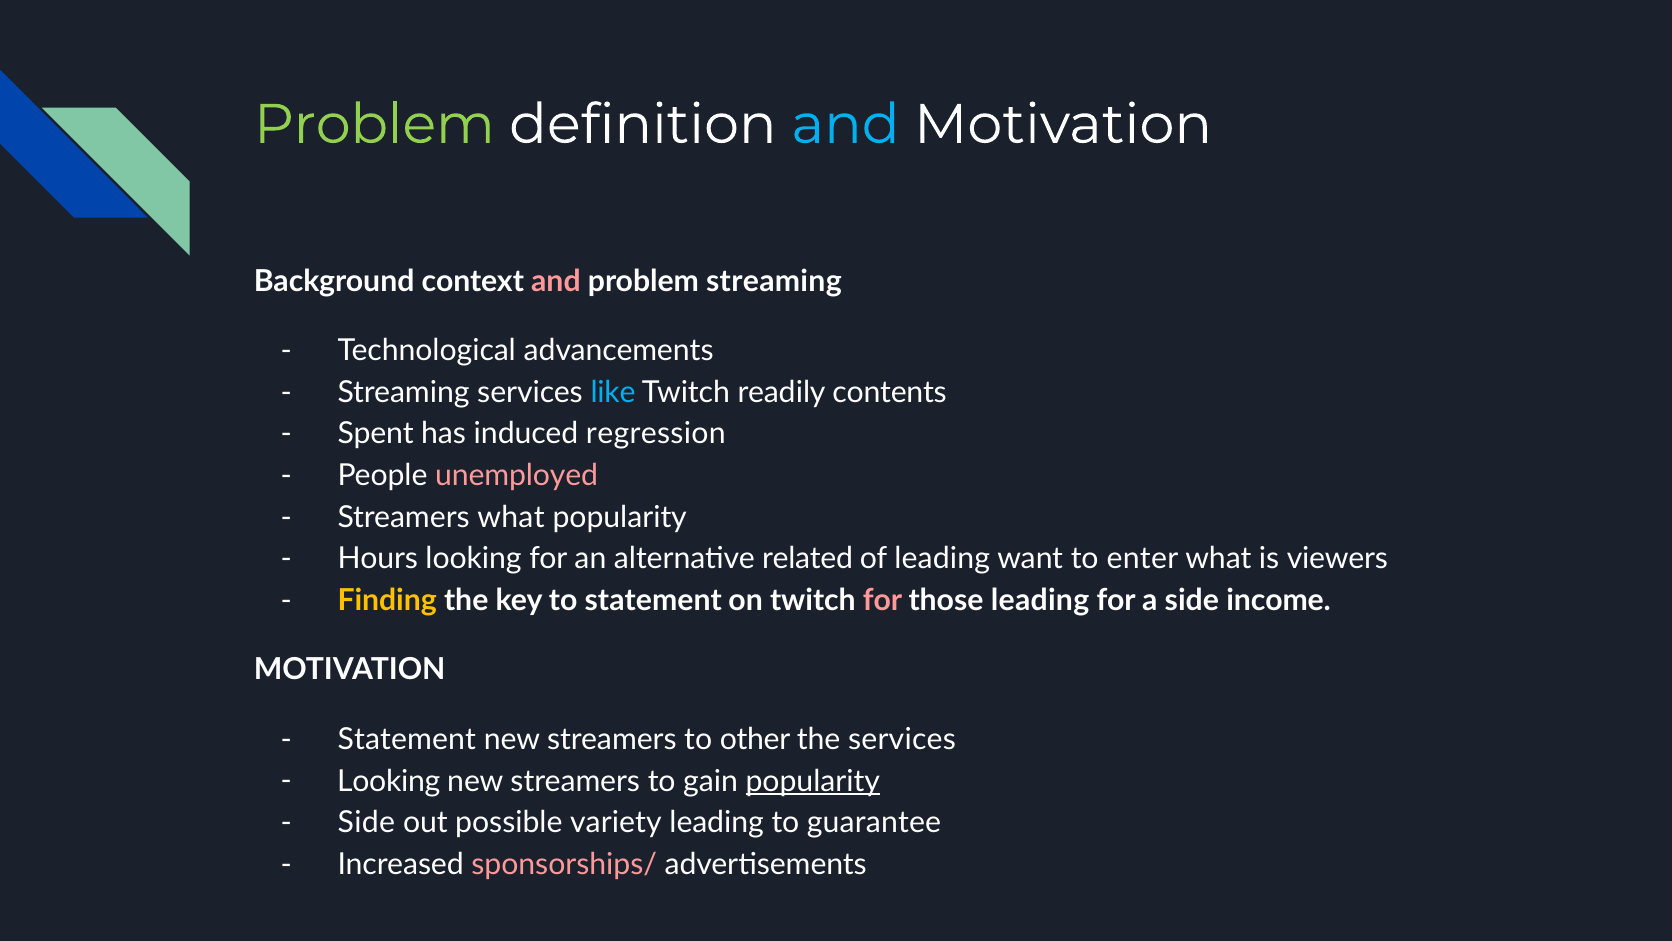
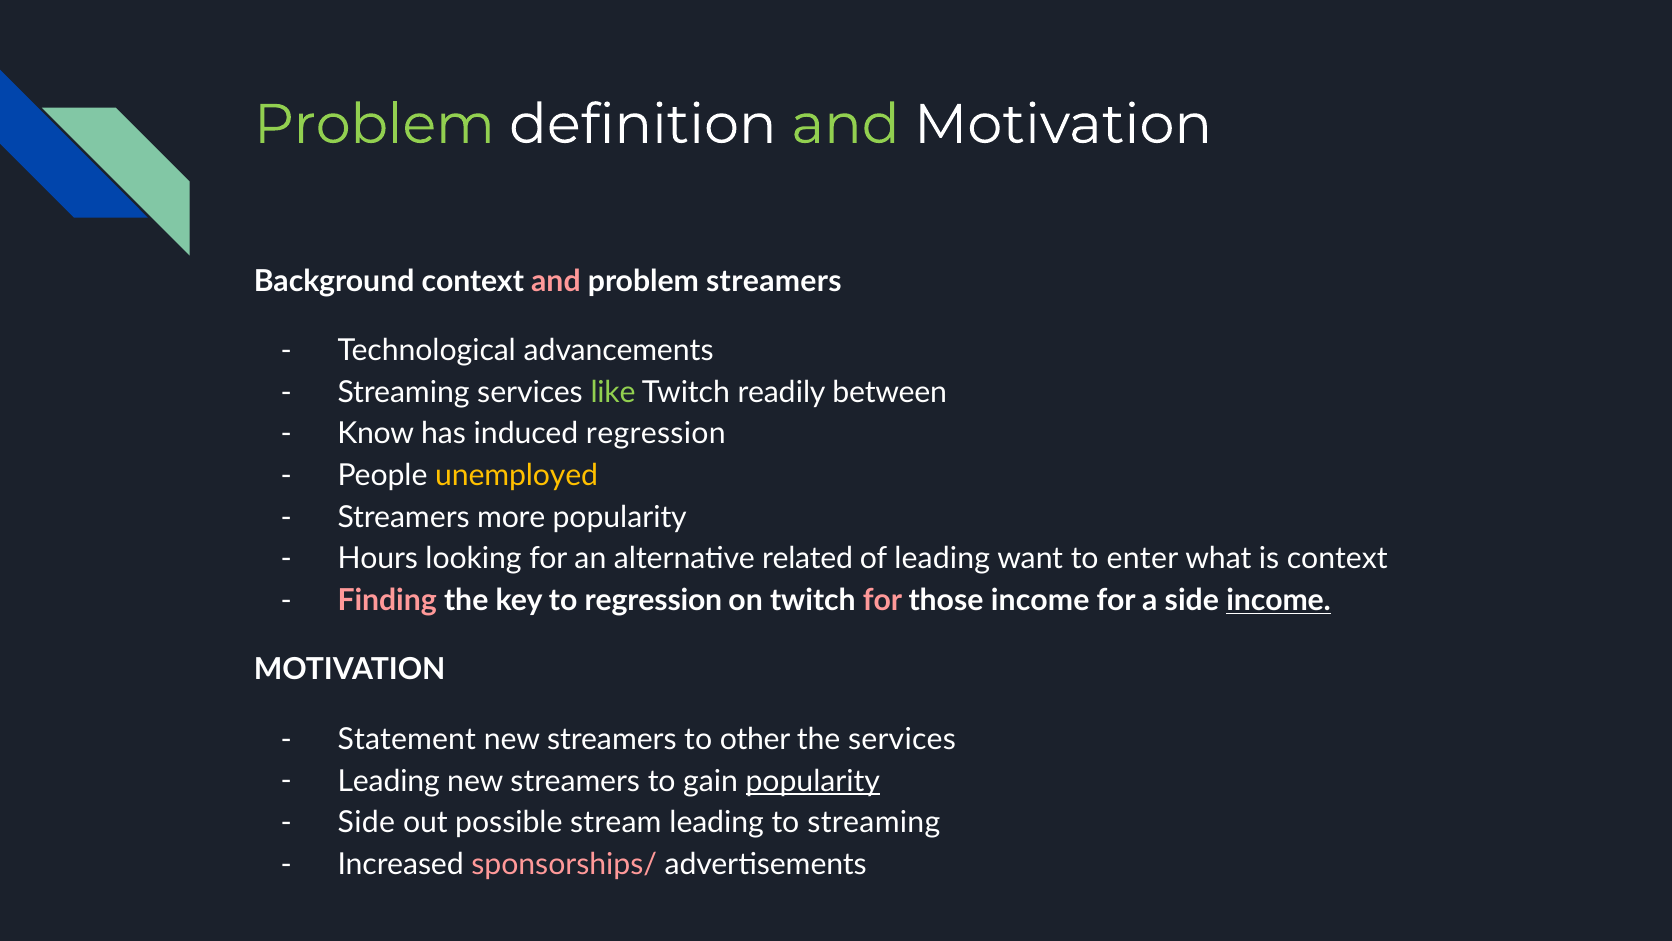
and at (845, 124) colour: light blue -> light green
problem streaming: streaming -> streamers
like colour: light blue -> light green
contents: contents -> between
Spent: Spent -> Know
unemployed colour: pink -> yellow
Streamers what: what -> more
is viewers: viewers -> context
Finding colour: yellow -> pink
to statement: statement -> regression
those leading: leading -> income
income at (1279, 600) underline: none -> present
Looking at (389, 781): Looking -> Leading
variety: variety -> stream
to guarantee: guarantee -> streaming
